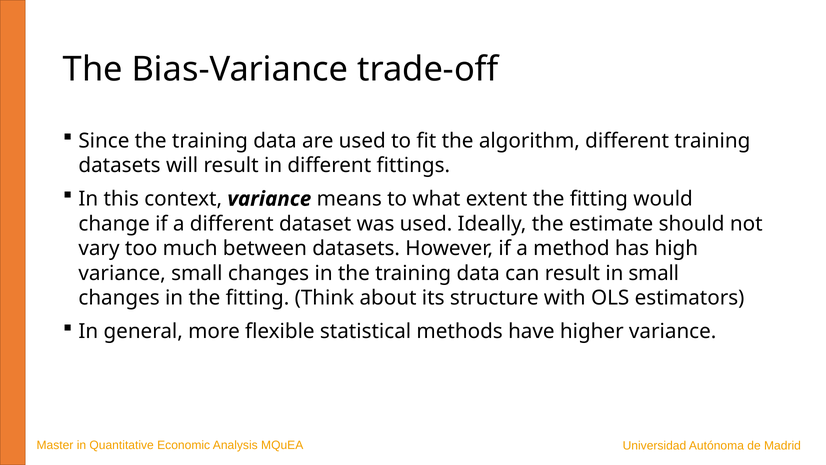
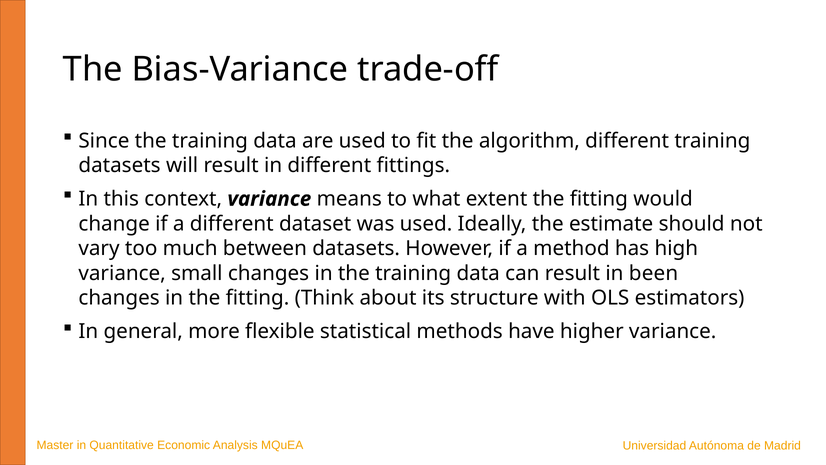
in small: small -> been
